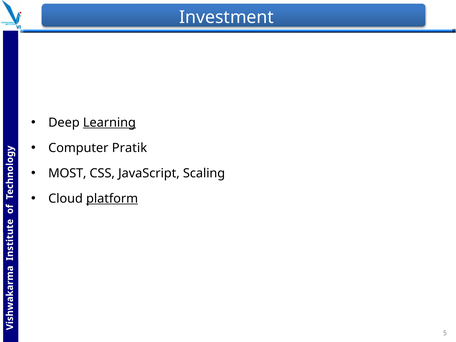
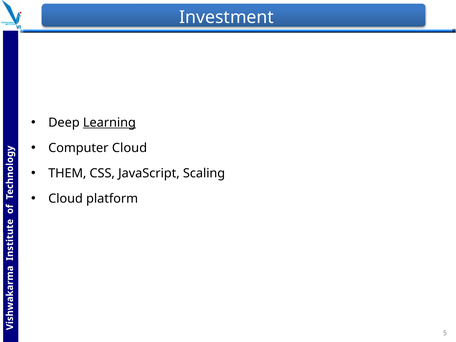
Computer Pratik: Pratik -> Cloud
MOST: MOST -> THEM
platform underline: present -> none
